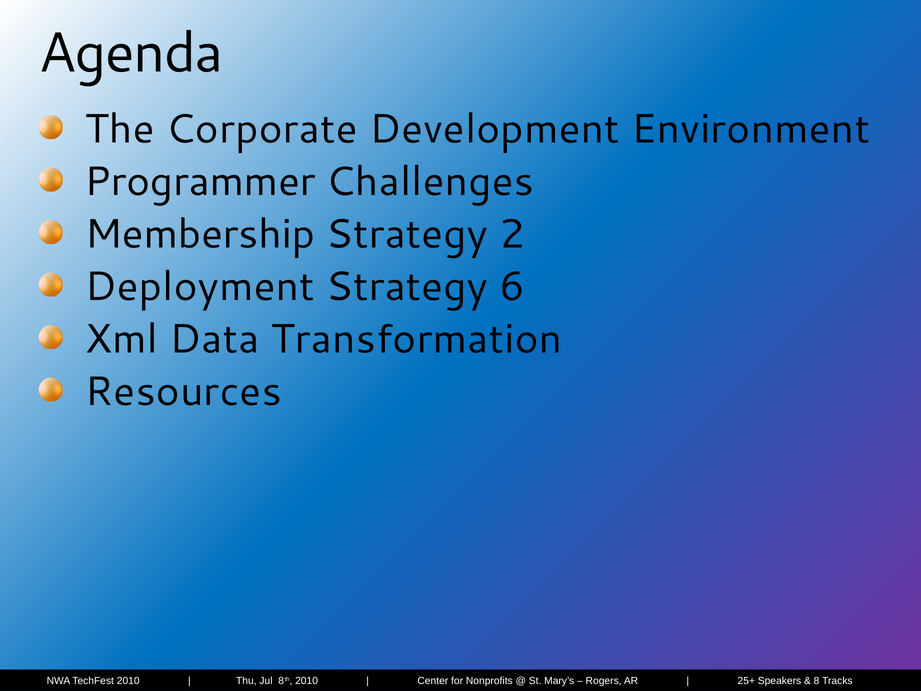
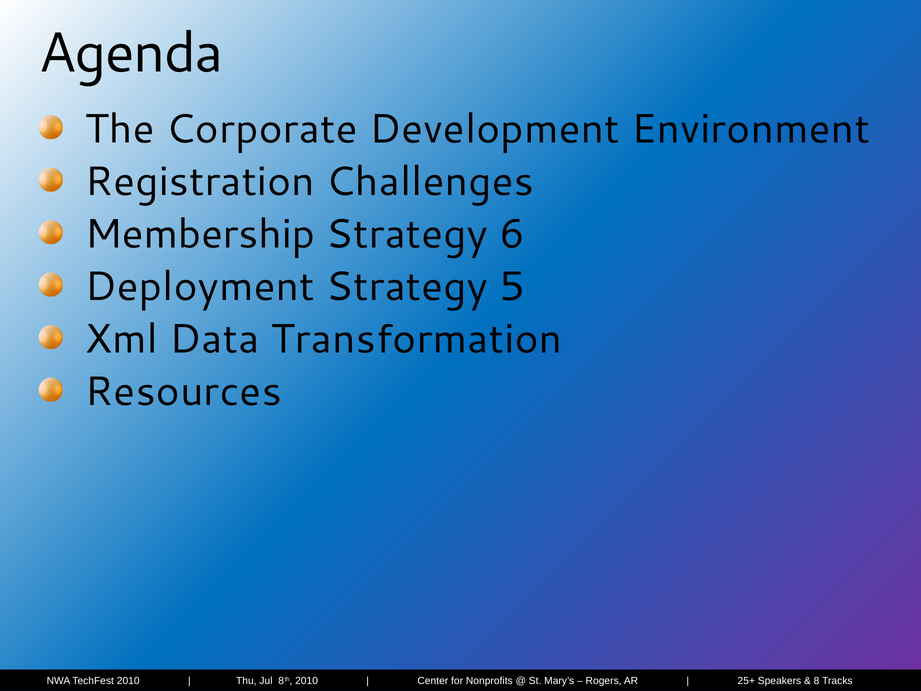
Programmer: Programmer -> Registration
2: 2 -> 6
6: 6 -> 5
